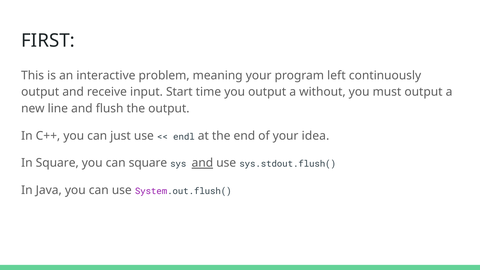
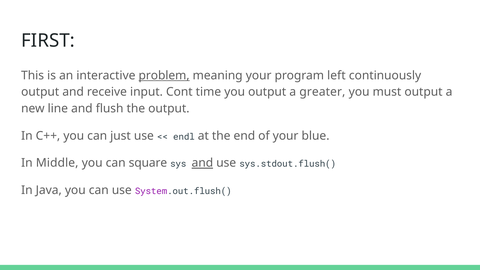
problem underline: none -> present
Start: Start -> Cont
without: without -> greater
idea: idea -> blue
In Square: Square -> Middle
